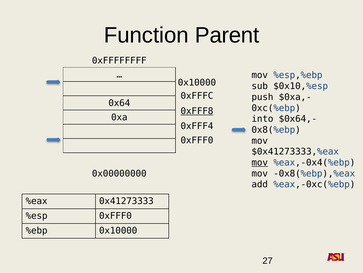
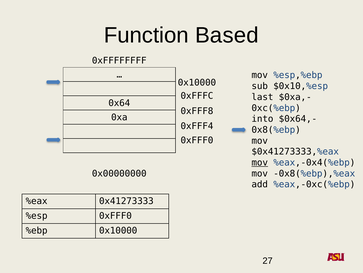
Parent: Parent -> Based
push: push -> last
0xFFF8 underline: present -> none
